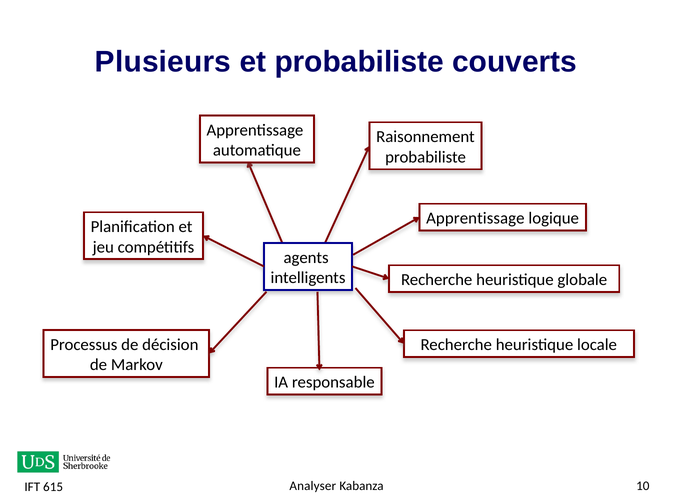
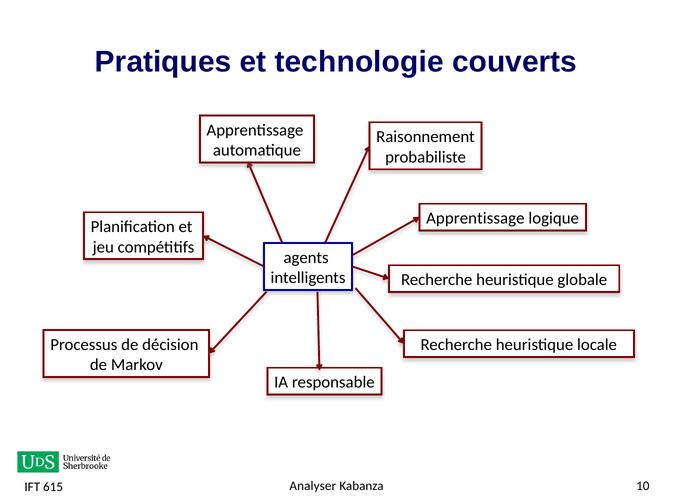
Plusieurs: Plusieurs -> Pratiques
et probabiliste: probabiliste -> technologie
